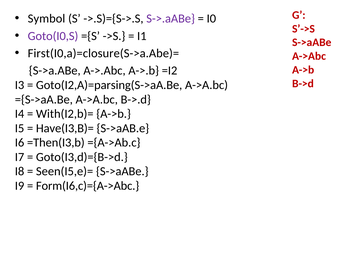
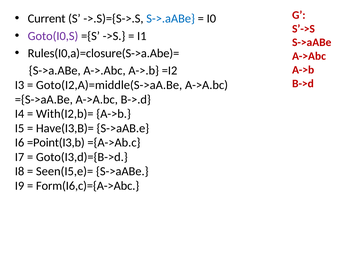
Symbol: Symbol -> Current
S->.aABe colour: purple -> blue
First(I0,a)=closure(S->a.Abe)=: First(I0,a)=closure(S->a.Abe)= -> Rules(I0,a)=closure(S->a.Abe)=
Goto(I2,A)=parsing(S->aA.Be: Goto(I2,A)=parsing(S->aA.Be -> Goto(I2,A)=middle(S->aA.Be
=Then(I3,b: =Then(I3,b -> =Point(I3,b
